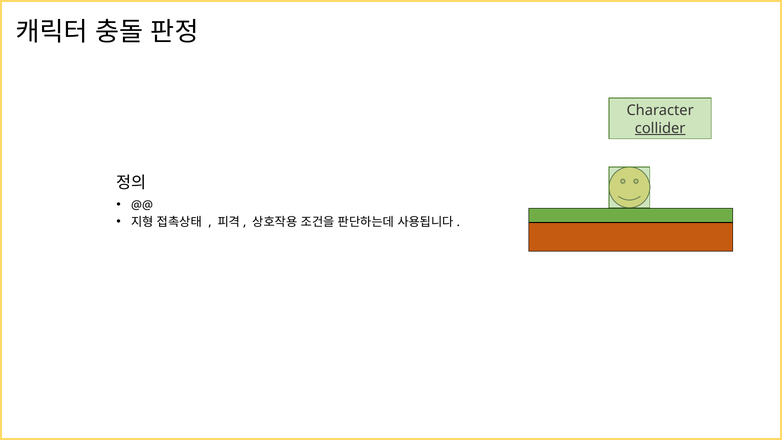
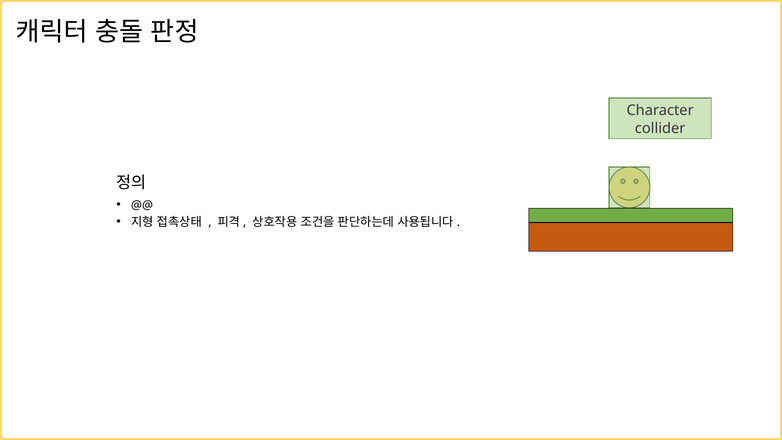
collider underline: present -> none
